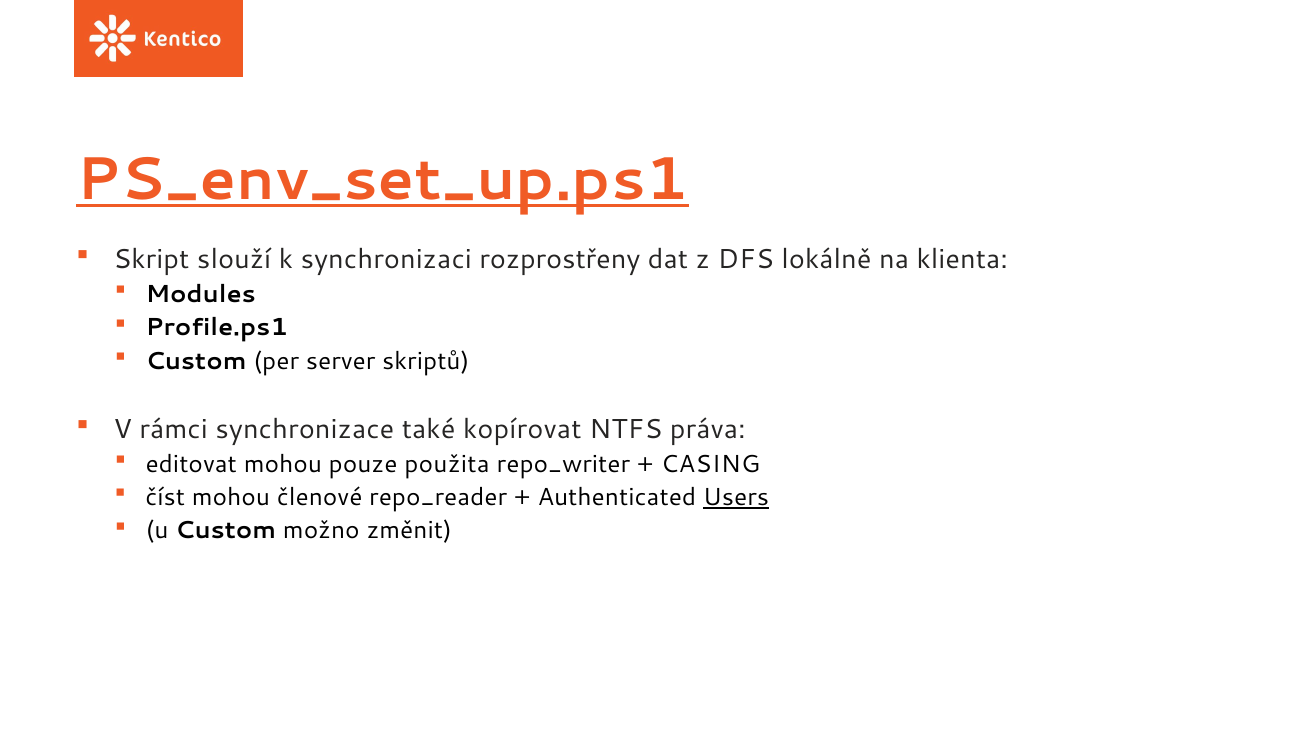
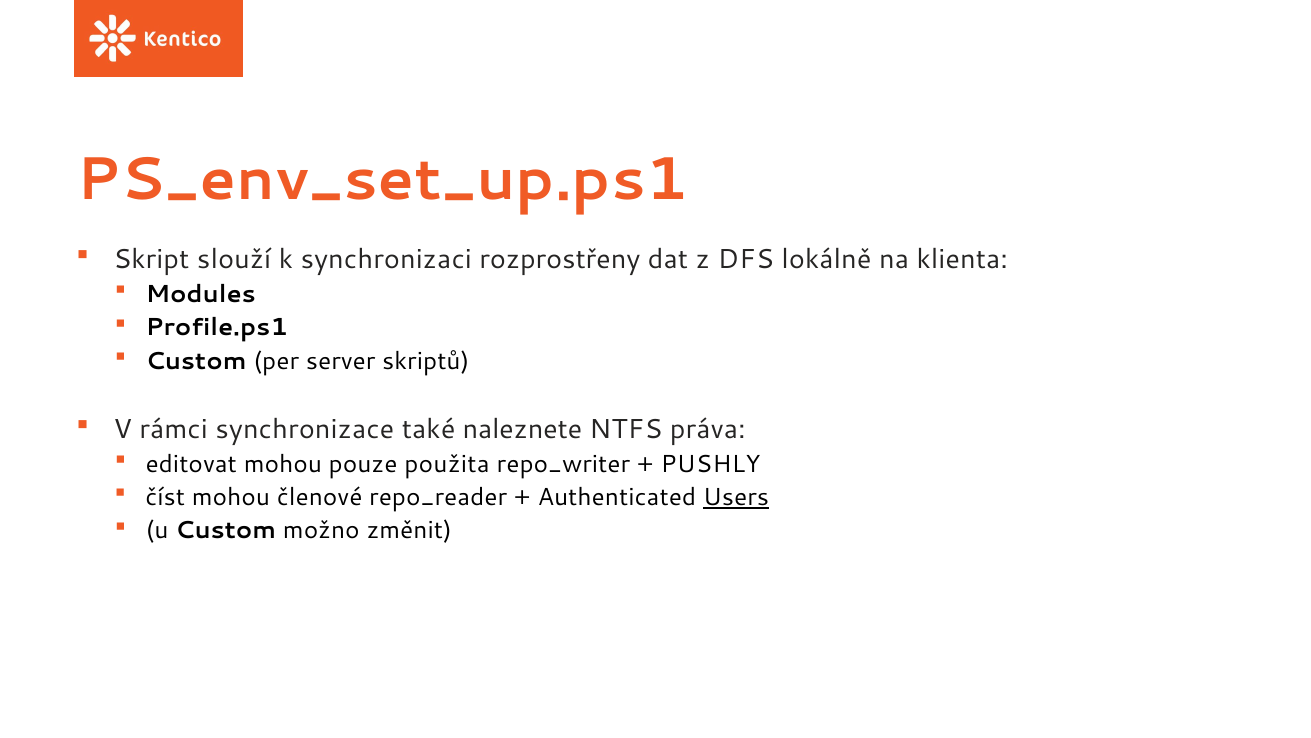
PS_env_set_up.ps1 underline: present -> none
kopírovat: kopírovat -> naleznete
CASING: CASING -> PUSHLY
